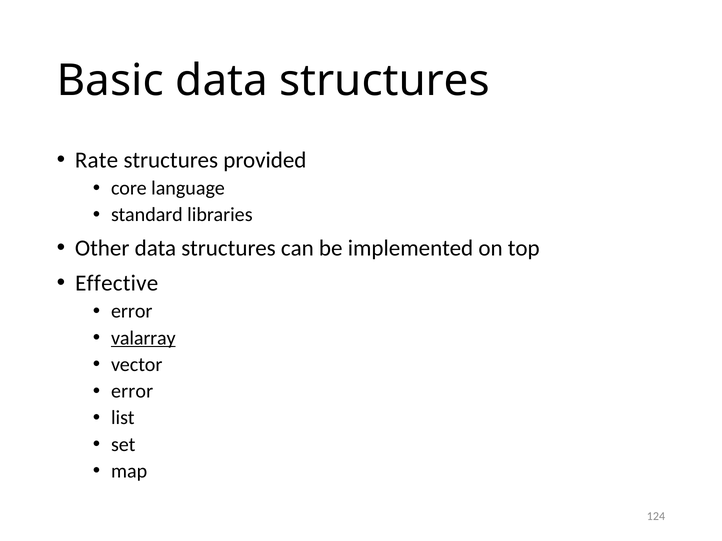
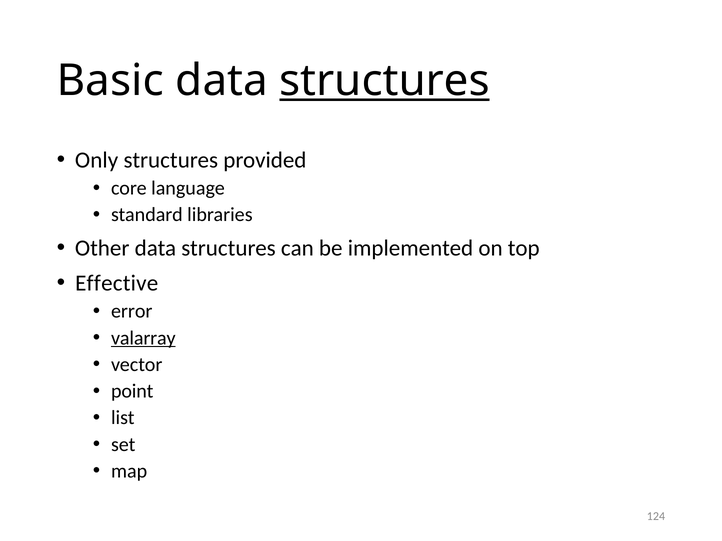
structures at (385, 81) underline: none -> present
Rate: Rate -> Only
error at (132, 392): error -> point
